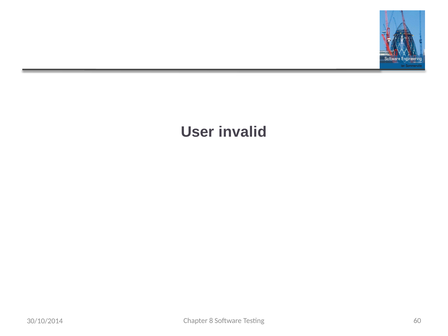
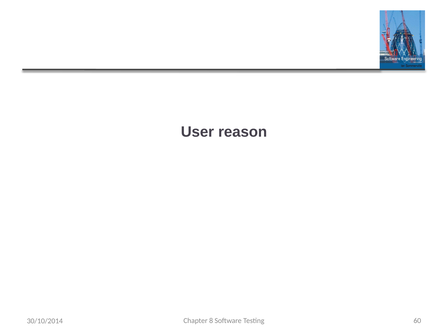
invalid: invalid -> reason
